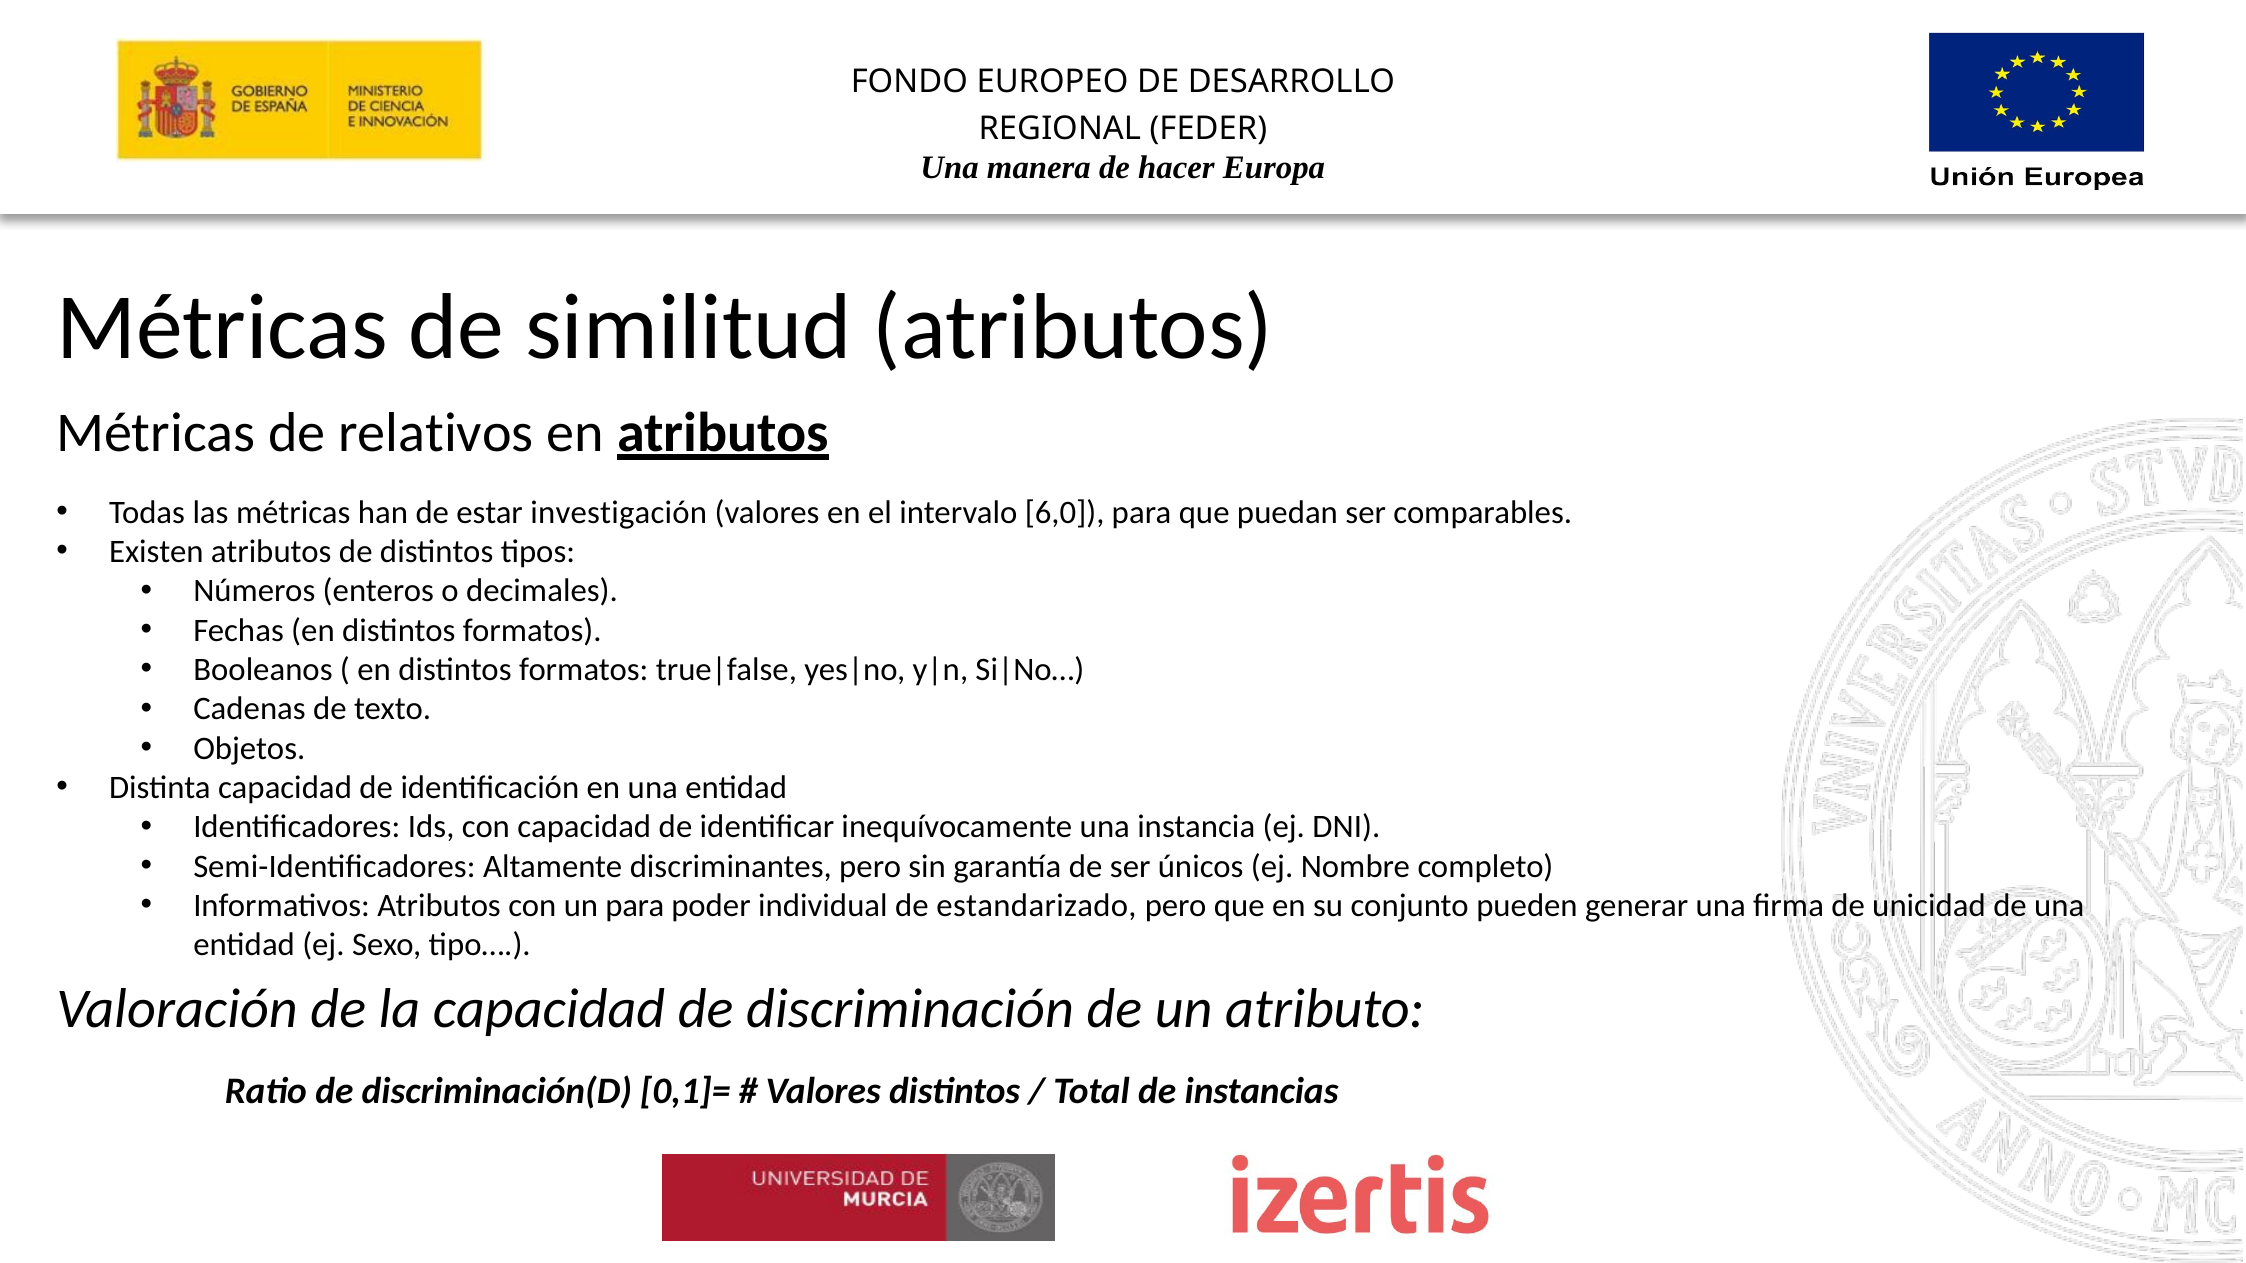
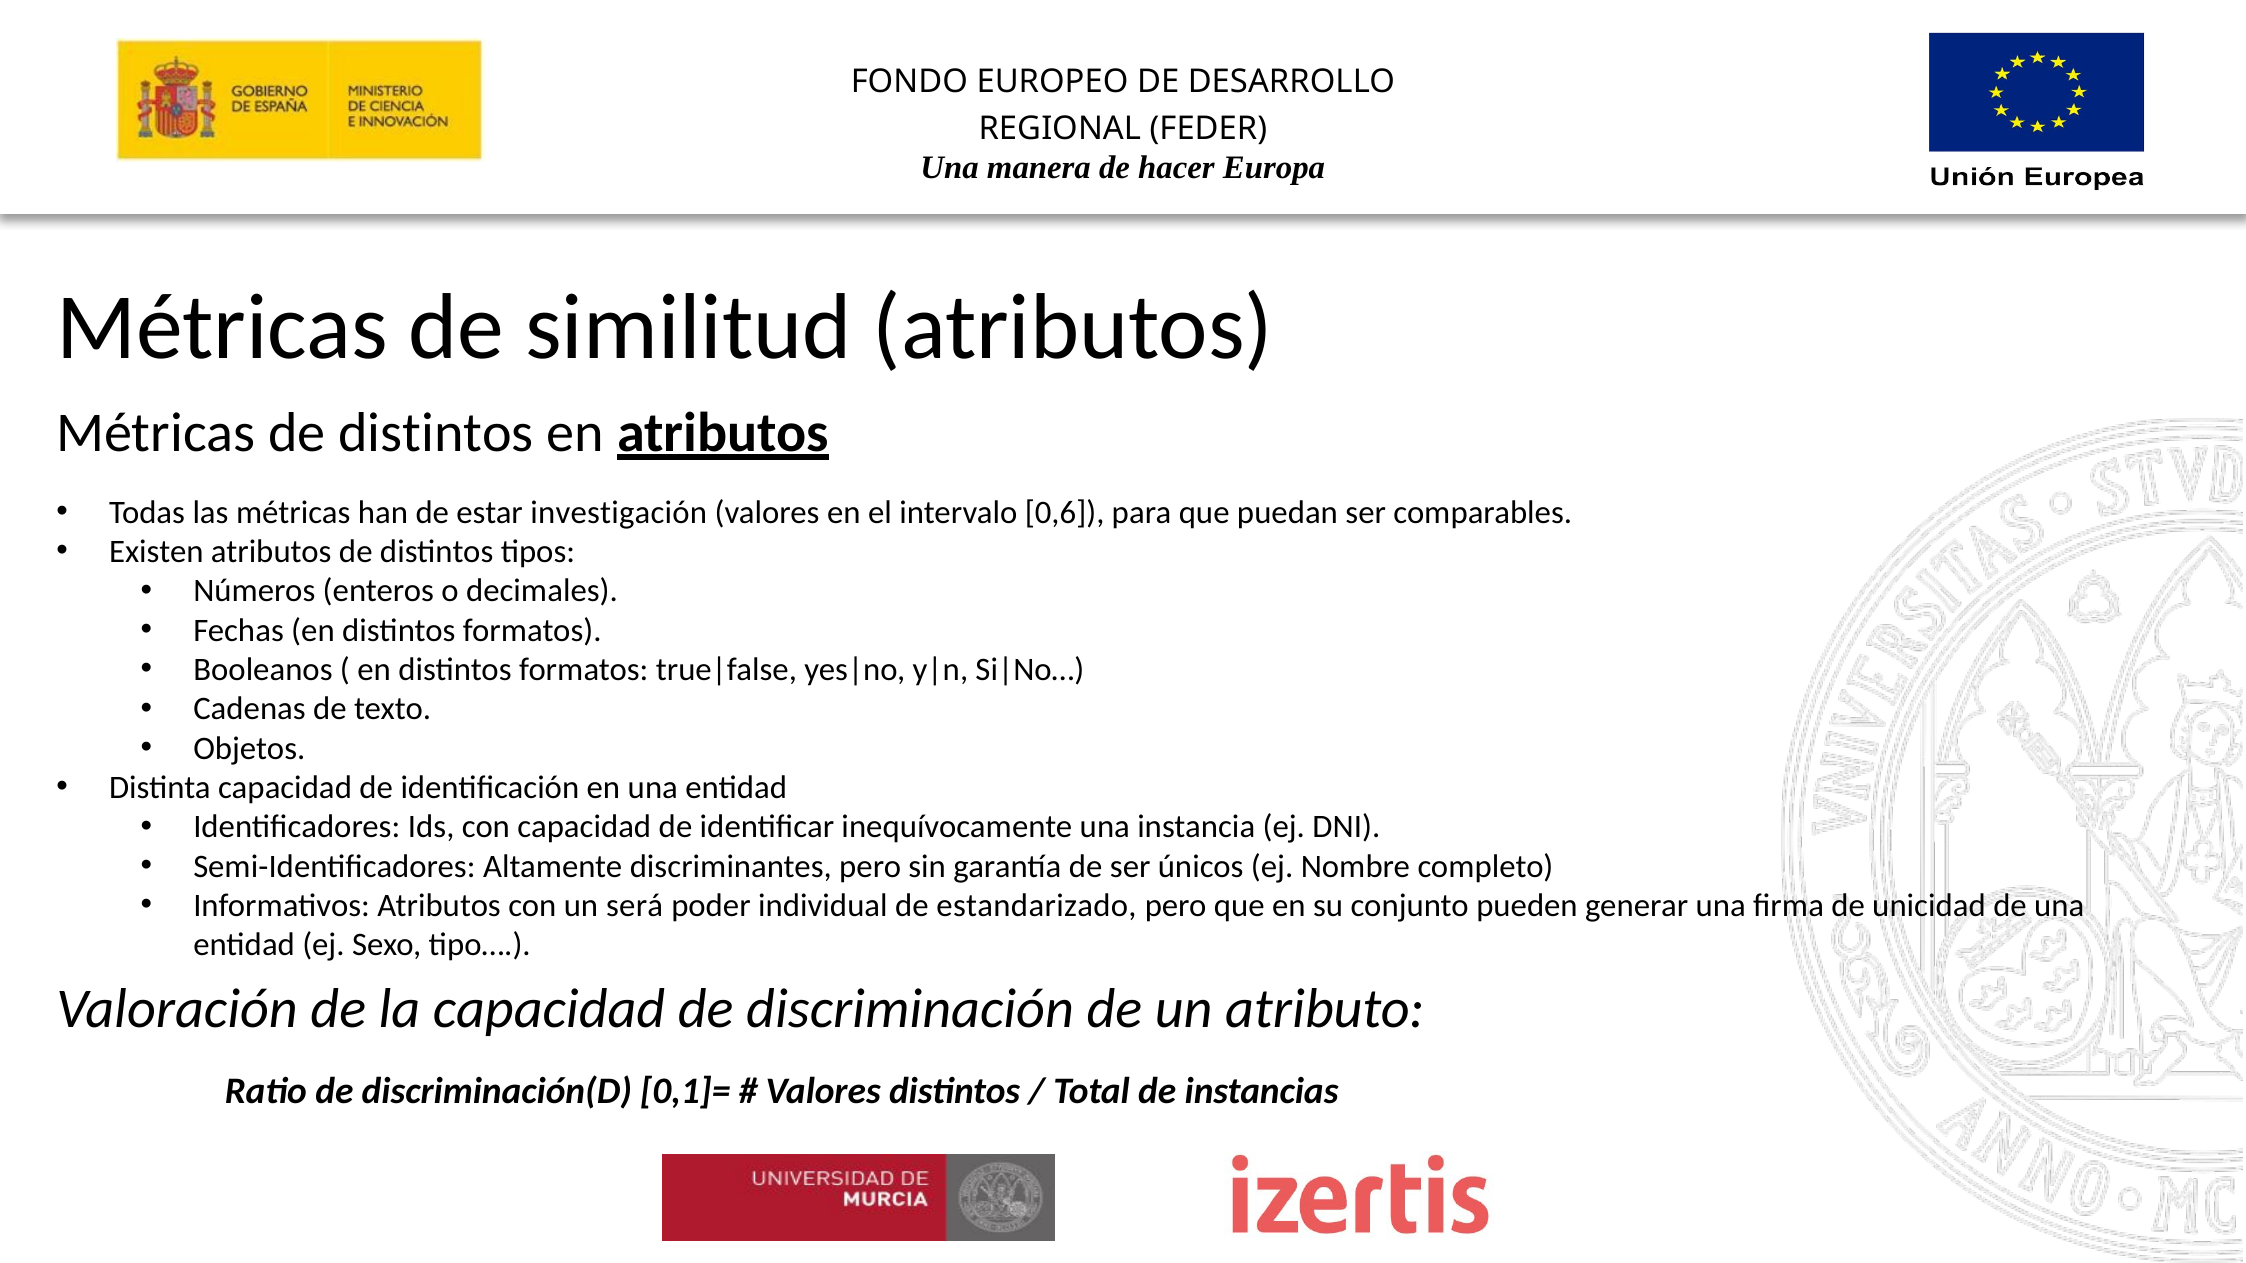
Métricas de relativos: relativos -> distintos
6,0: 6,0 -> 0,6
un para: para -> será
